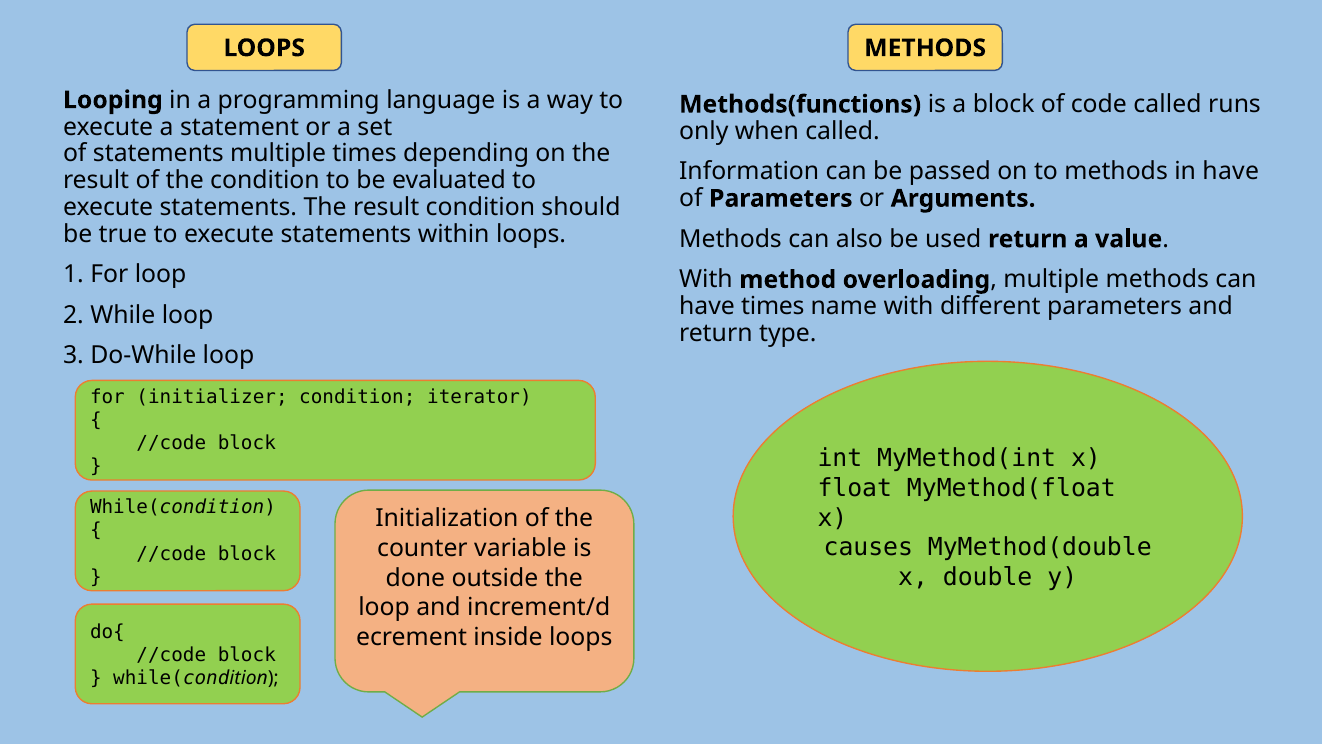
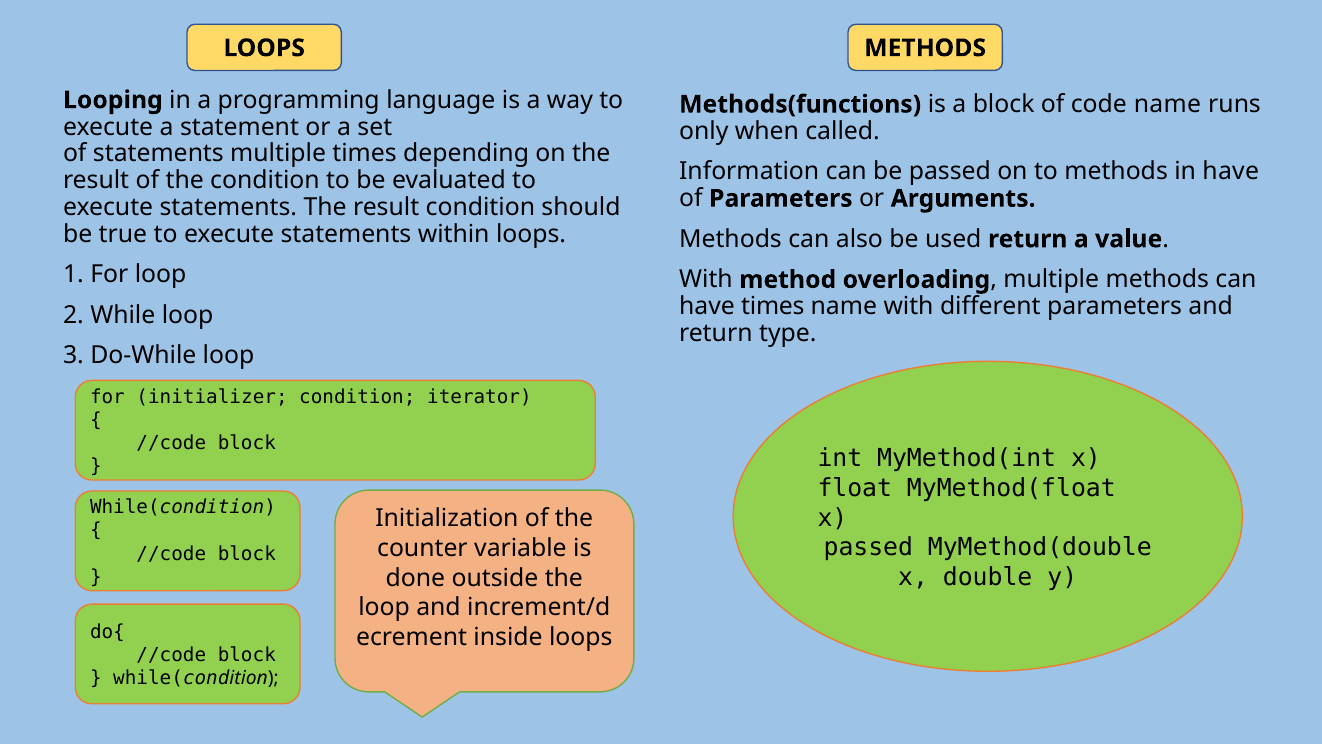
code called: called -> name
causes at (868, 547): causes -> passed
